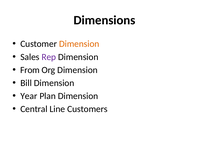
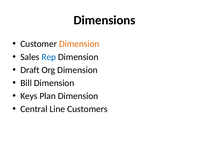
Rep colour: purple -> blue
From: From -> Draft
Year: Year -> Keys
